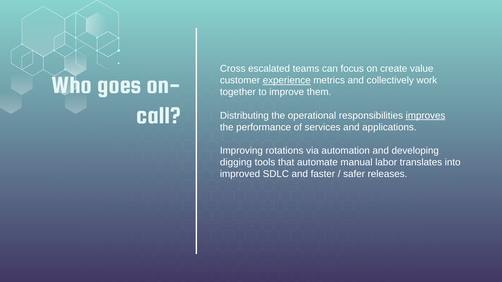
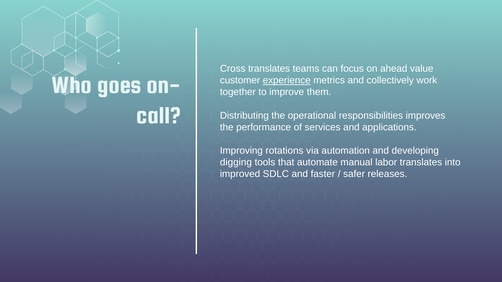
Cross escalated: escalated -> translates
create: create -> ahead
improves underline: present -> none
